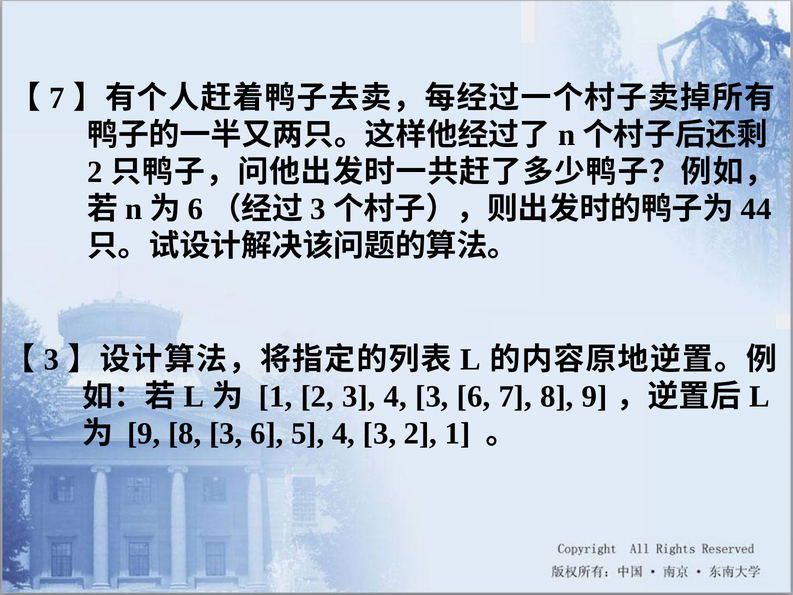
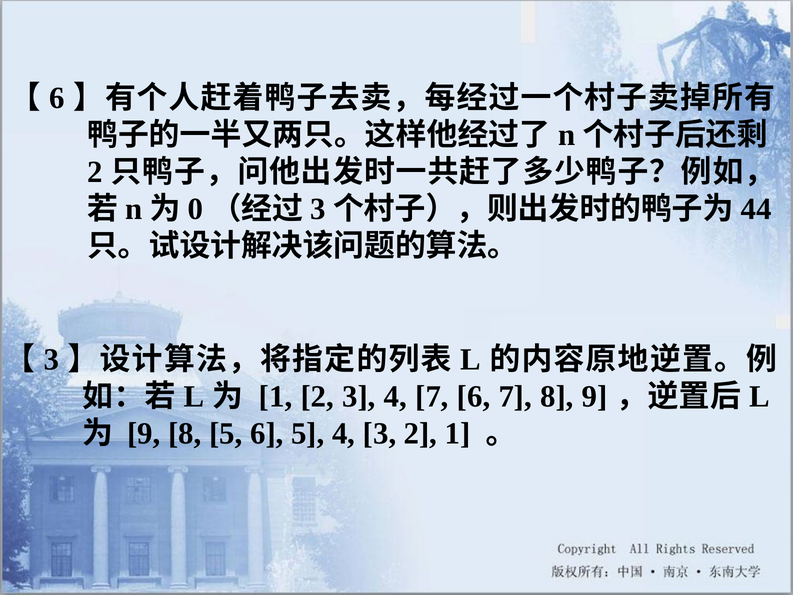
7 at (57, 98): 7 -> 6
6 at (196, 209): 6 -> 0
3 4 3: 3 -> 7
8 3: 3 -> 5
